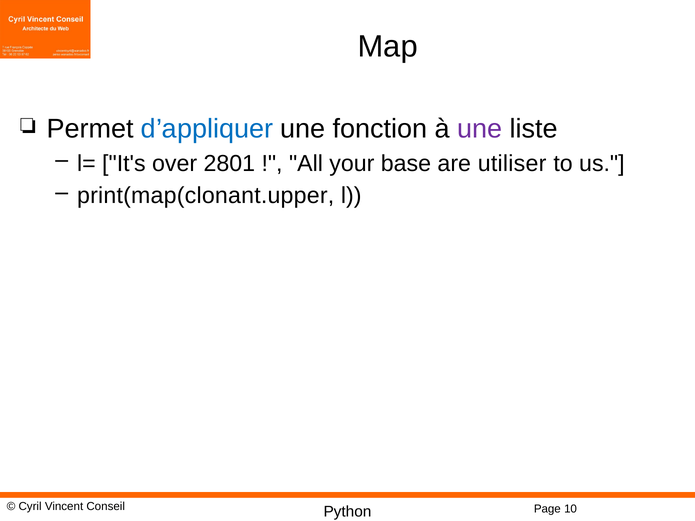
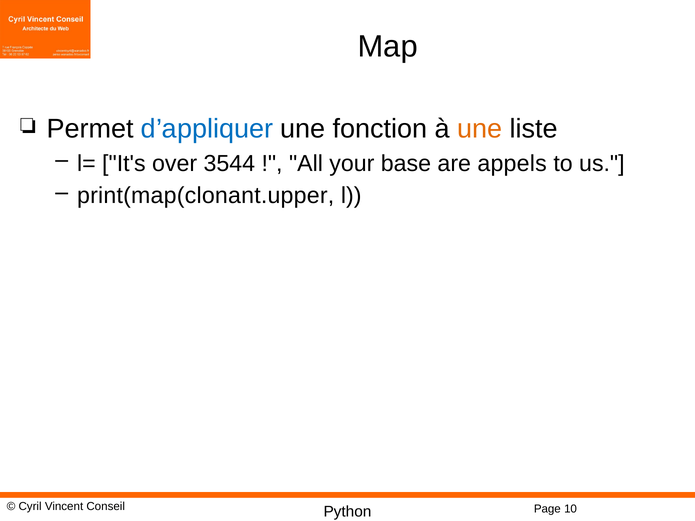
une at (480, 129) colour: purple -> orange
2801: 2801 -> 3544
utiliser: utiliser -> appels
